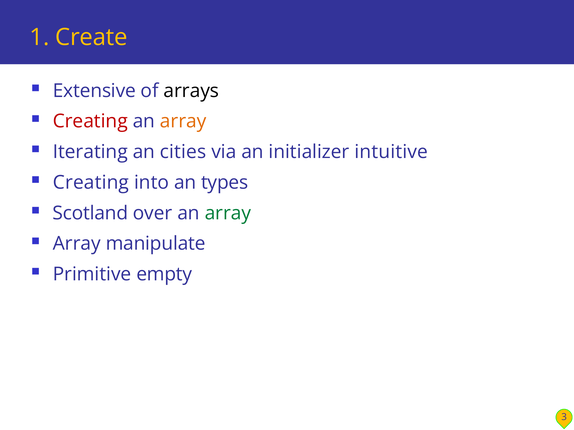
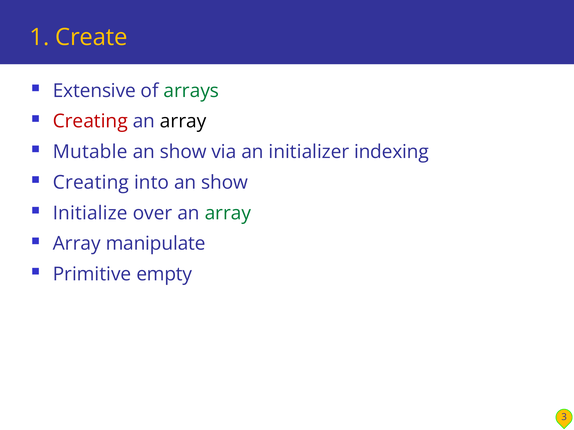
arrays colour: black -> green
array at (183, 121) colour: orange -> black
Iterating: Iterating -> Mutable
cities at (183, 152): cities -> show
intuitive: intuitive -> indexing
into an types: types -> show
Scotland: Scotland -> Initialize
